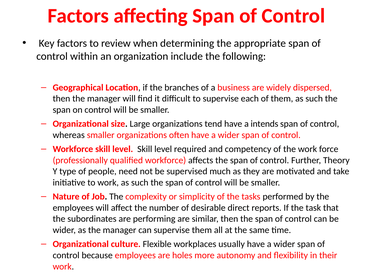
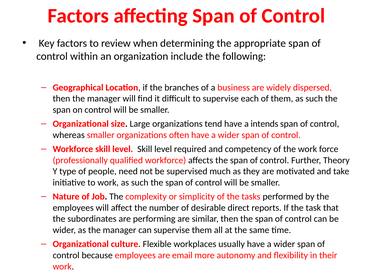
holes: holes -> email
